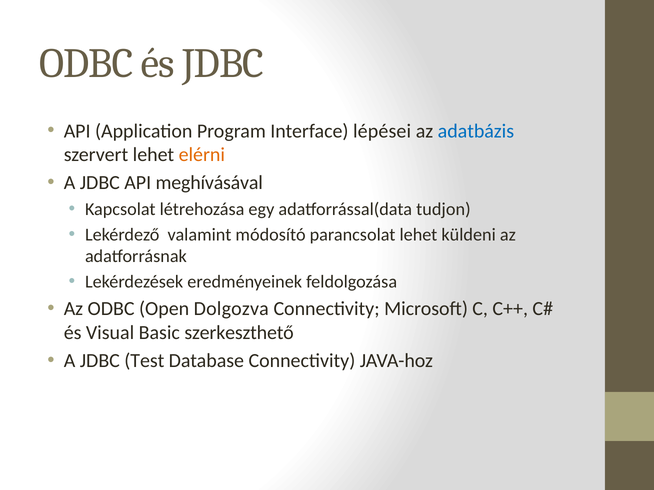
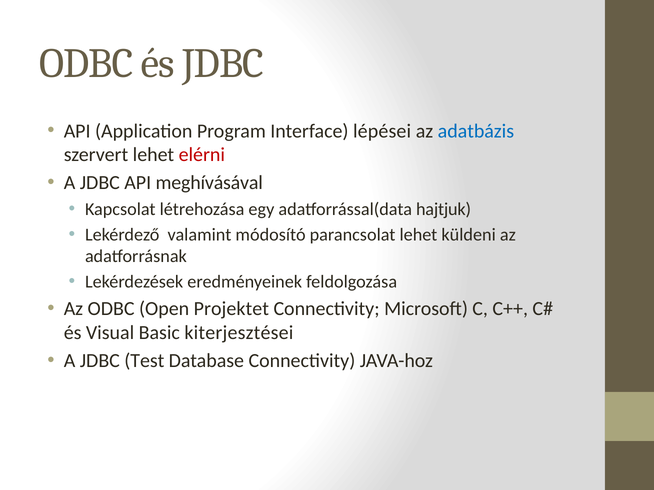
elérni colour: orange -> red
tudjon: tudjon -> hajtjuk
Dolgozva: Dolgozva -> Projektet
szerkeszthető: szerkeszthető -> kiterjesztései
